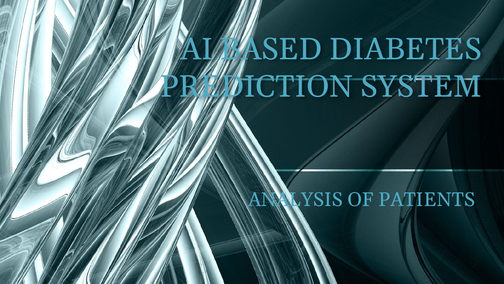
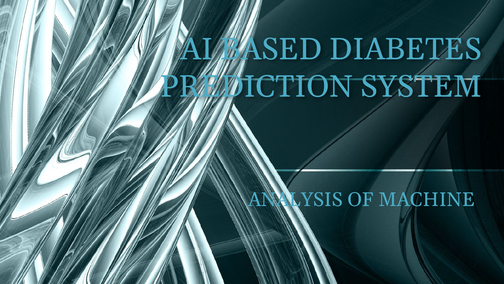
PATIENTS: PATIENTS -> MACHINE
